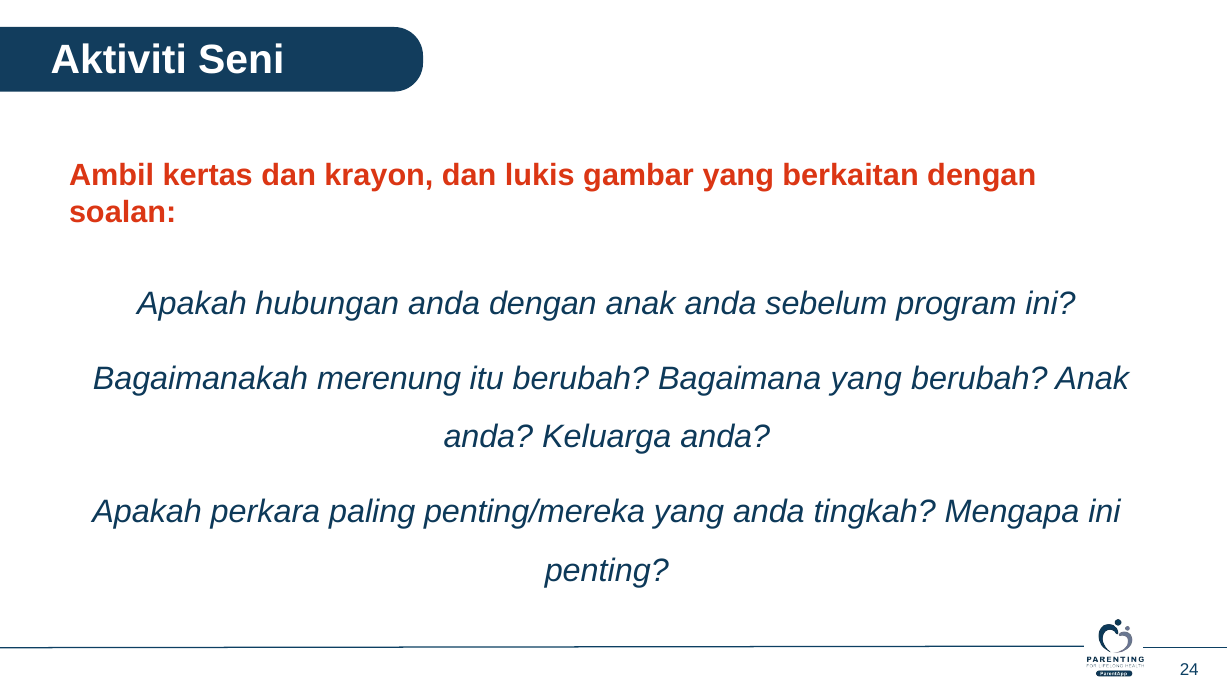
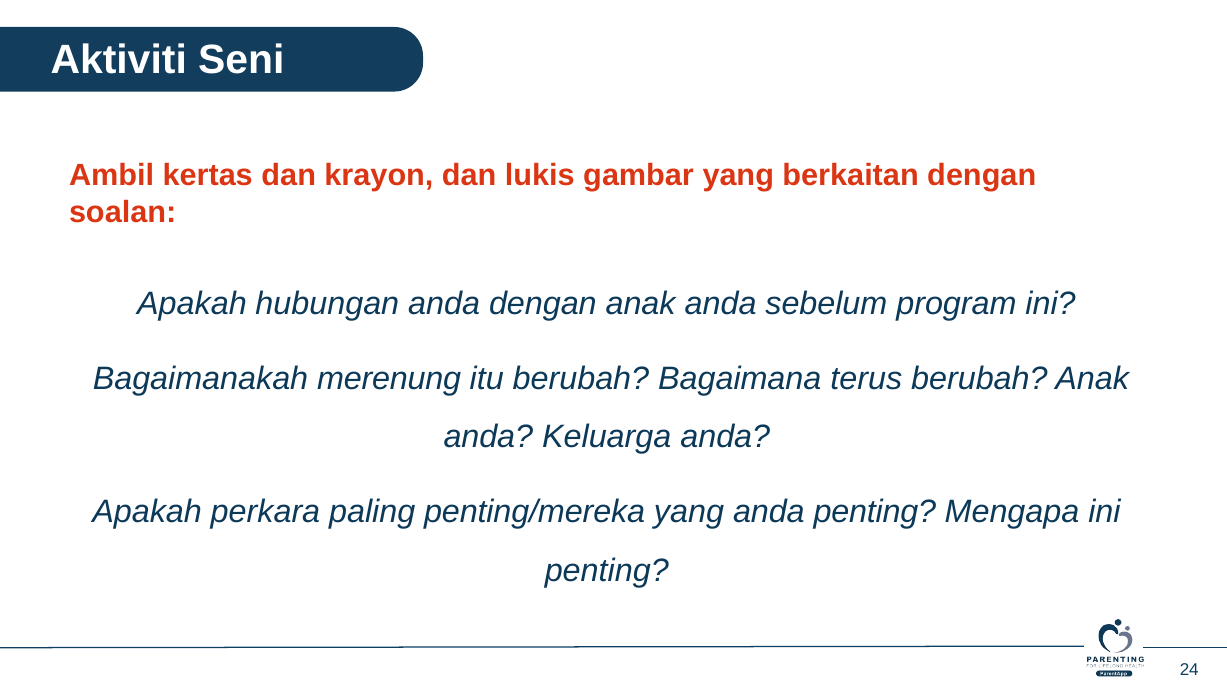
Bagaimana yang: yang -> terus
anda tingkah: tingkah -> penting
